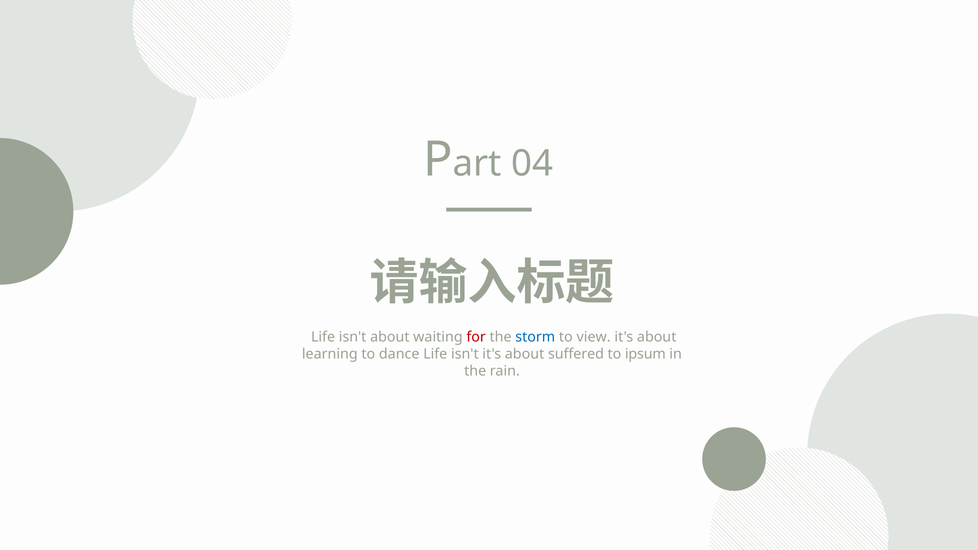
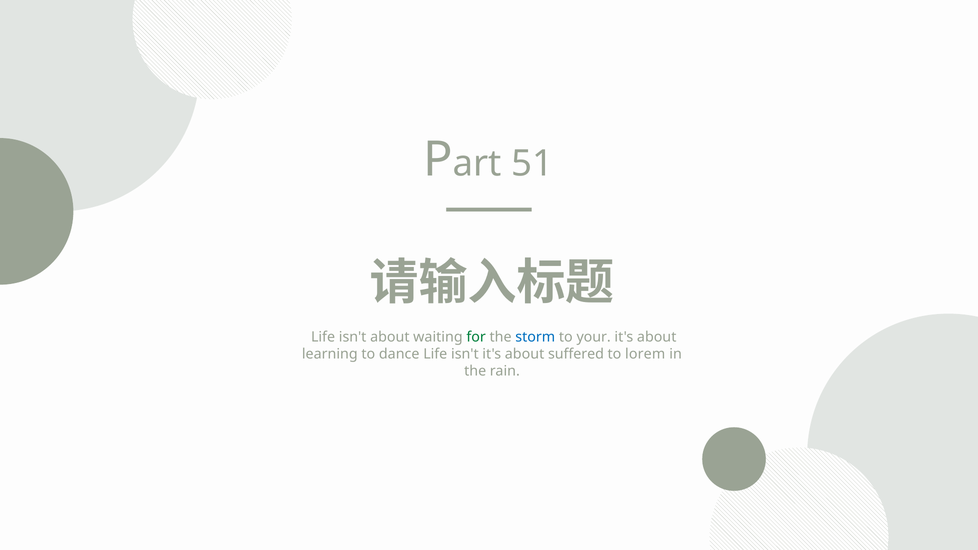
04: 04 -> 51
for colour: red -> green
view: view -> your
ipsum: ipsum -> lorem
